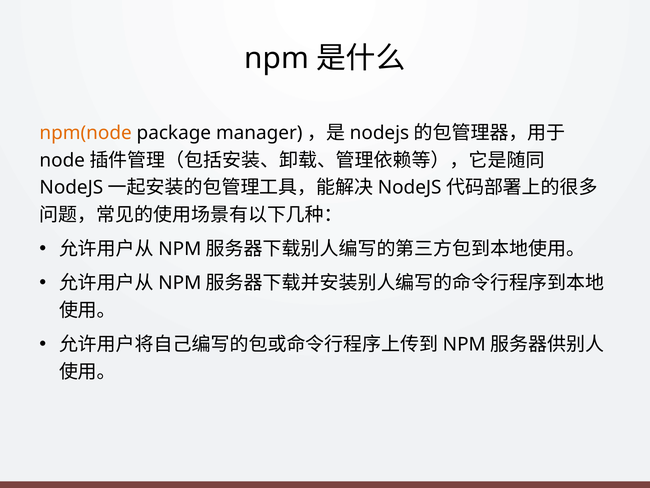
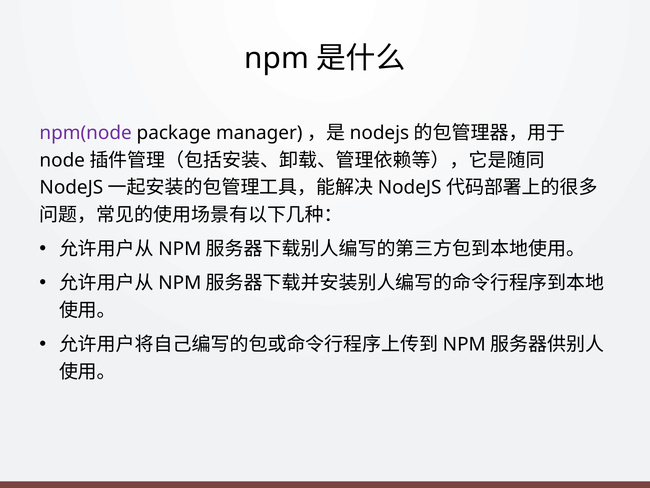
npm(node colour: orange -> purple
